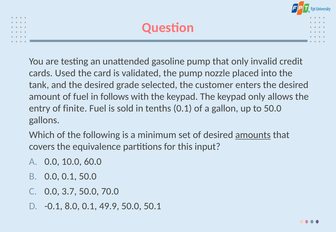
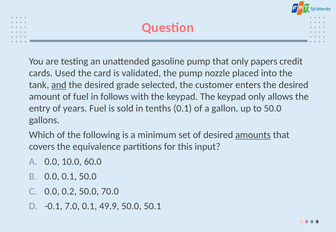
invalid: invalid -> papers
and underline: none -> present
finite: finite -> years
3.7: 3.7 -> 0.2
8.0: 8.0 -> 7.0
